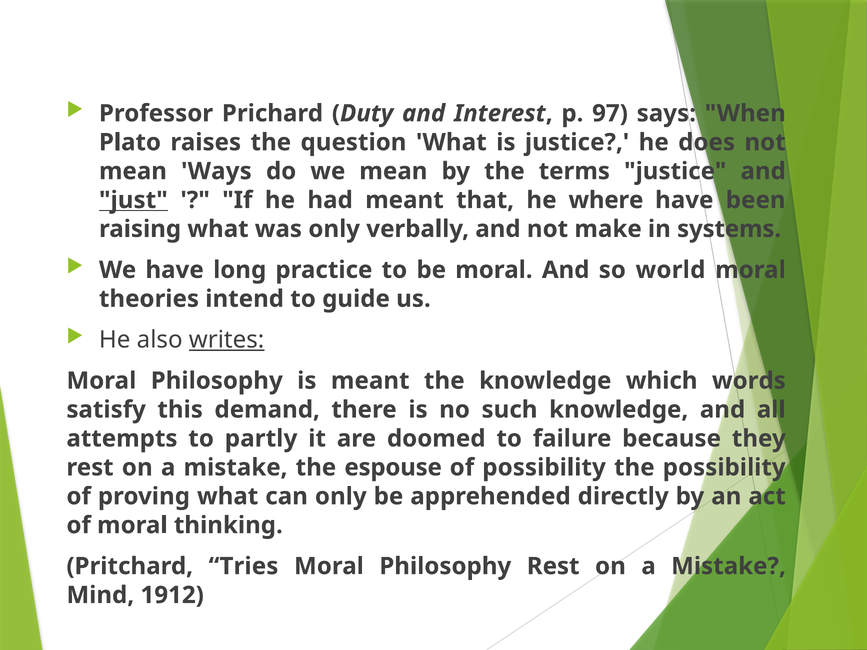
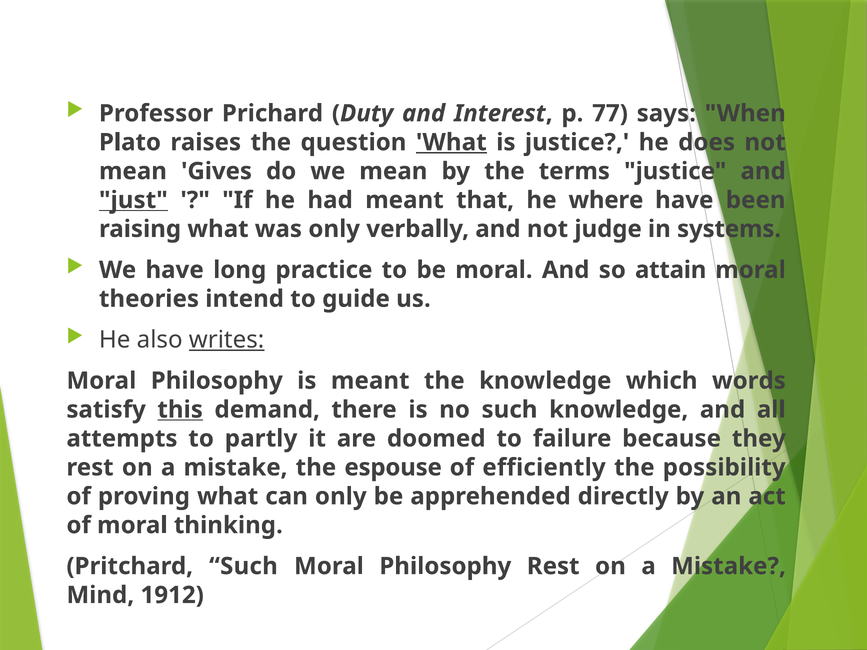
97: 97 -> 77
What at (451, 142) underline: none -> present
Ways: Ways -> Gives
make: make -> judge
world: world -> attain
this underline: none -> present
of possibility: possibility -> efficiently
Pritchard Tries: Tries -> Such
